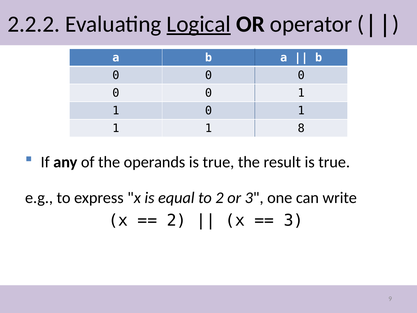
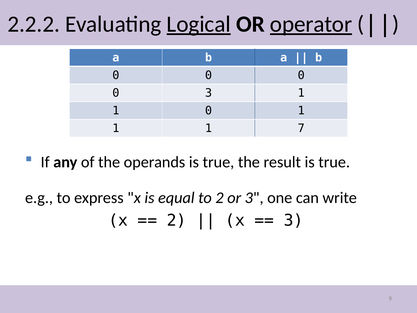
operator underline: none -> present
0 at (209, 93): 0 -> 3
8: 8 -> 7
